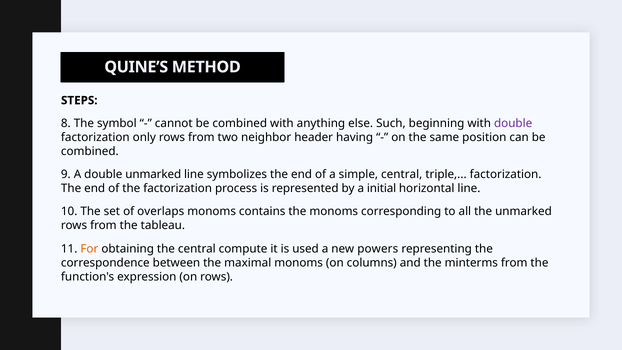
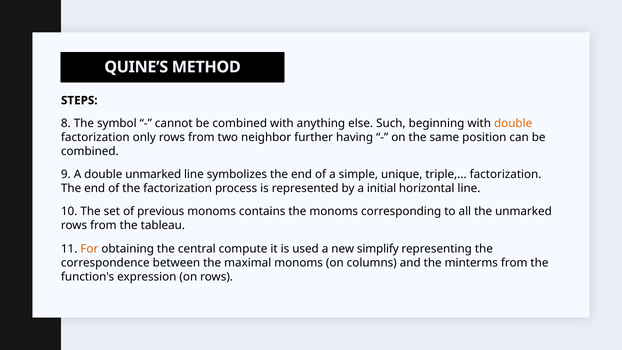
double at (513, 123) colour: purple -> orange
header: header -> further
simple central: central -> unique
overlaps: overlaps -> previous
powers: powers -> simplify
